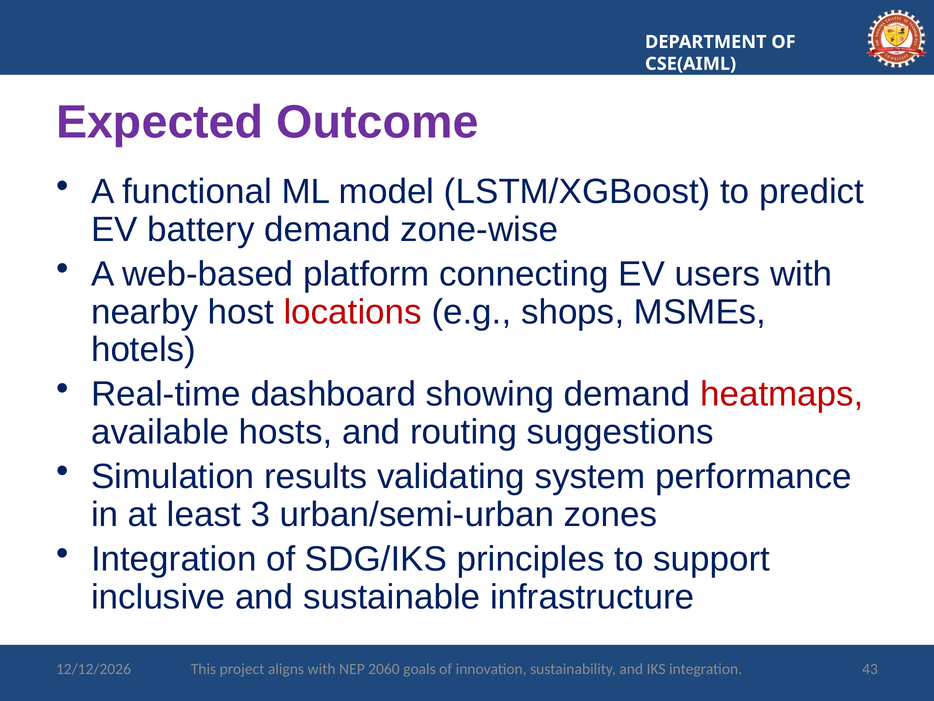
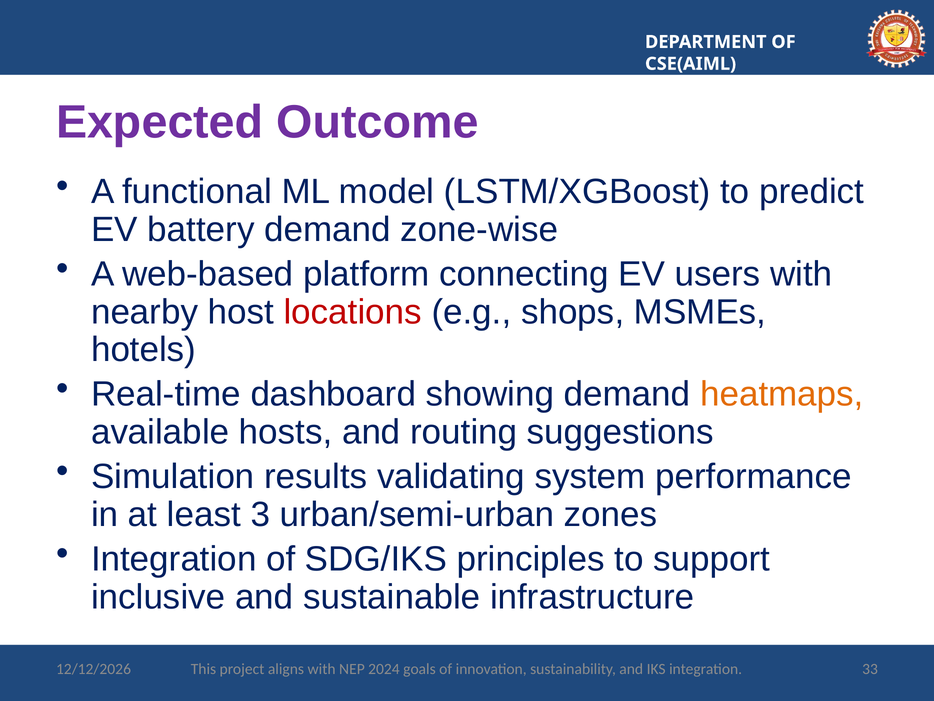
heatmaps colour: red -> orange
2060: 2060 -> 2024
43: 43 -> 33
